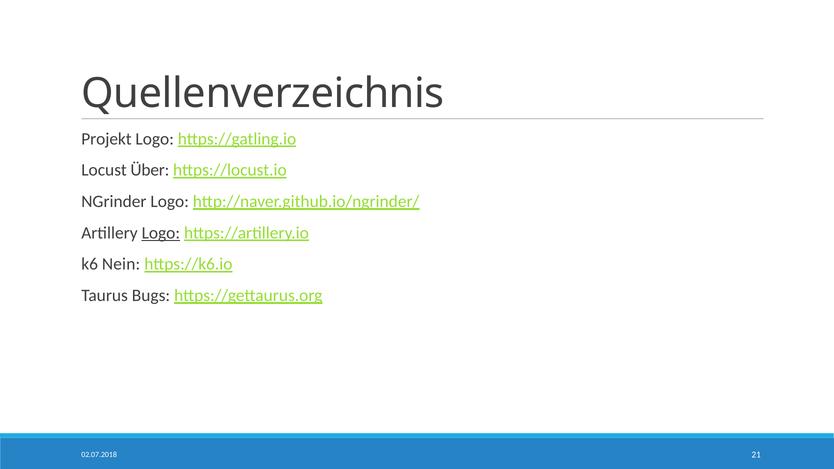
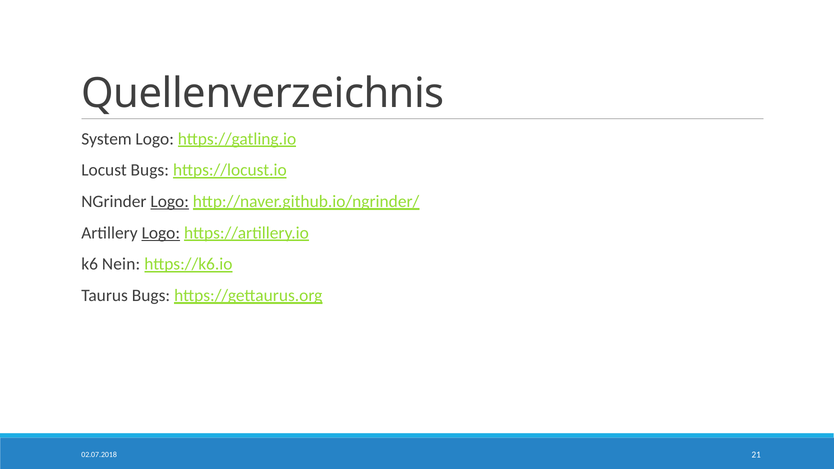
Projekt: Projekt -> System
Locust Über: Über -> Bugs
Logo at (170, 202) underline: none -> present
